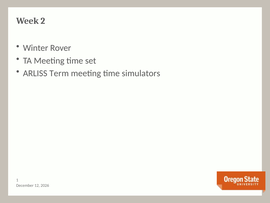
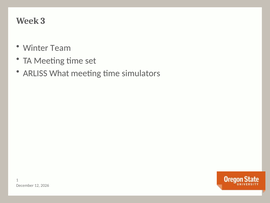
2: 2 -> 3
Rover: Rover -> Team
Term: Term -> What
